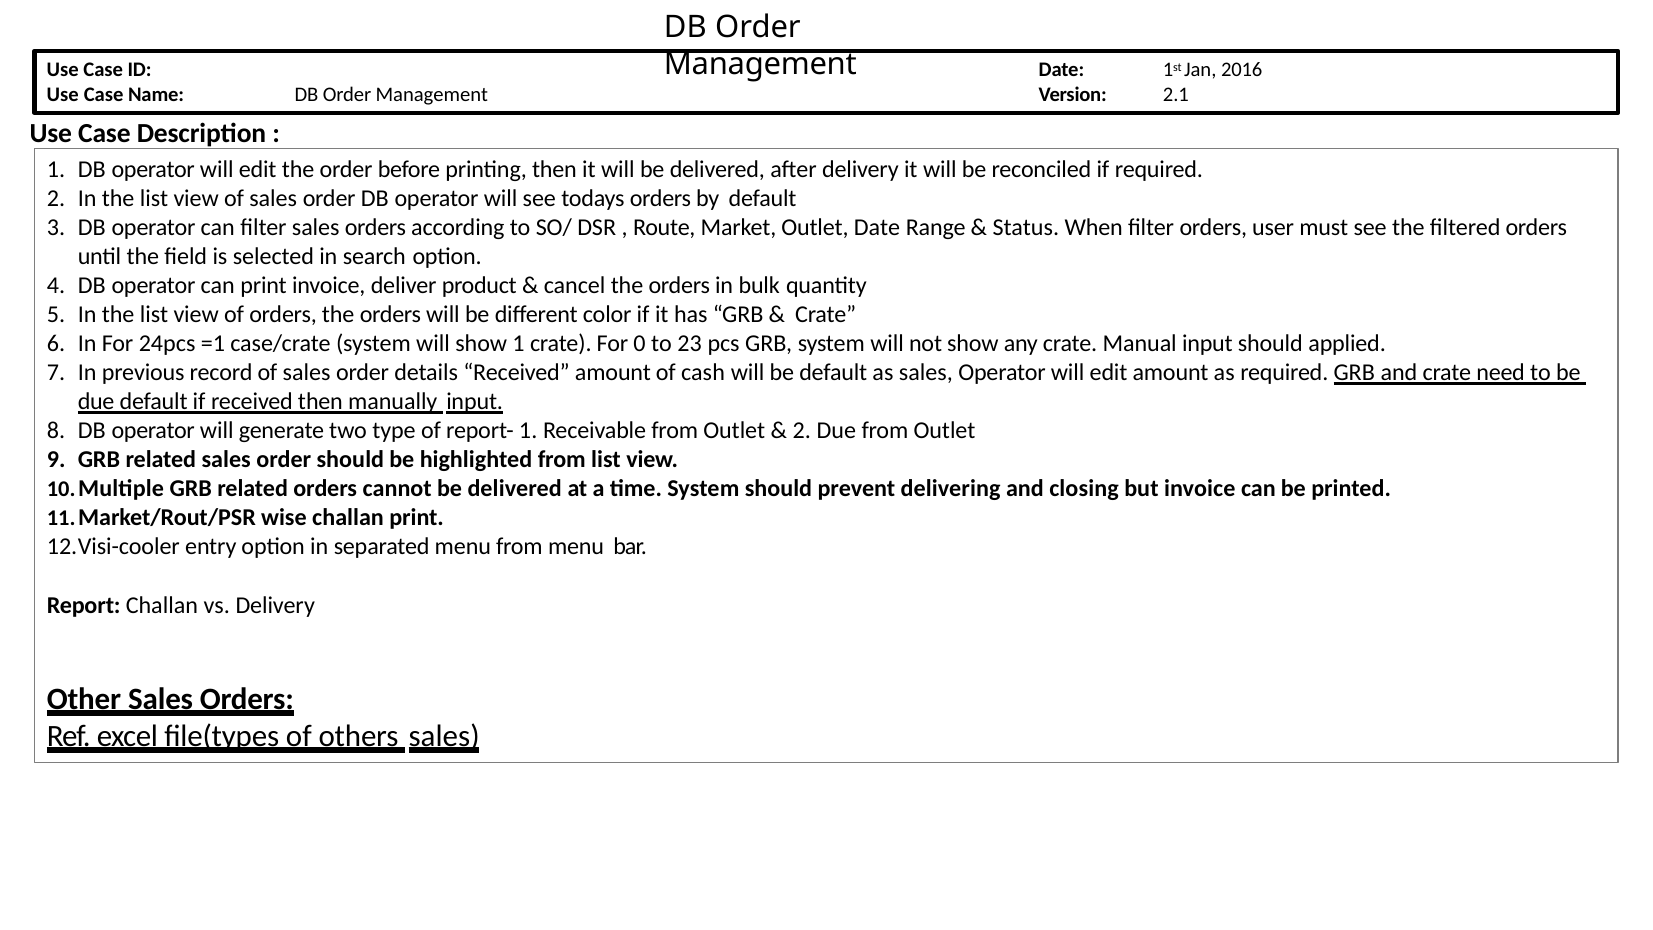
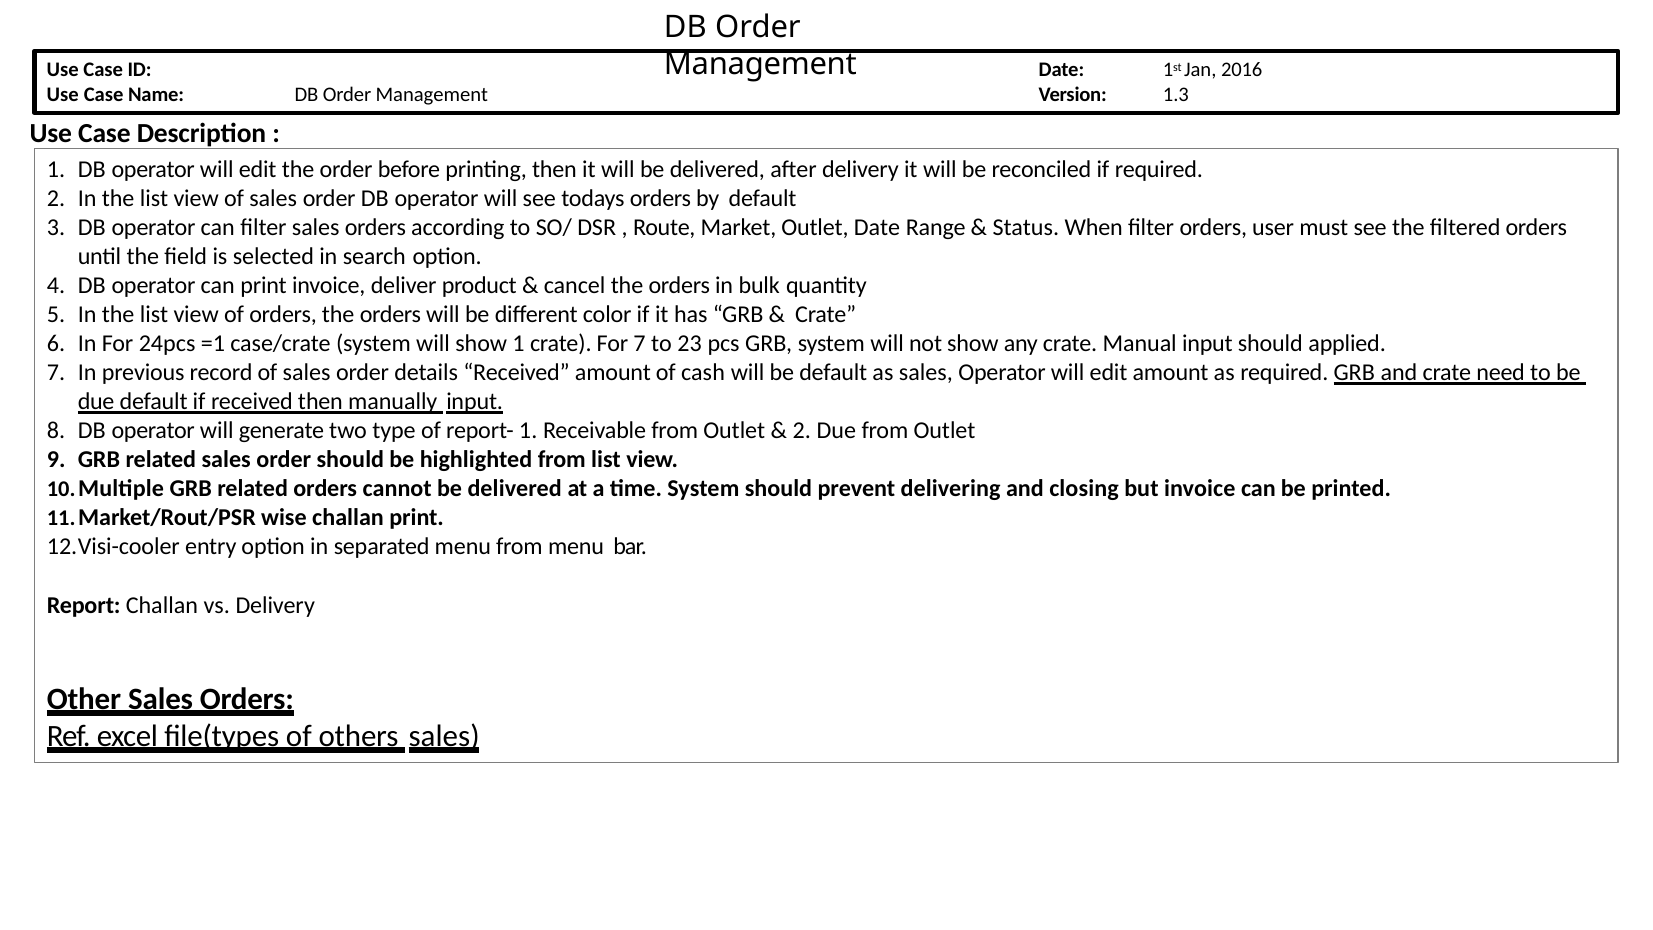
2.1: 2.1 -> 1.3
For 0: 0 -> 7
